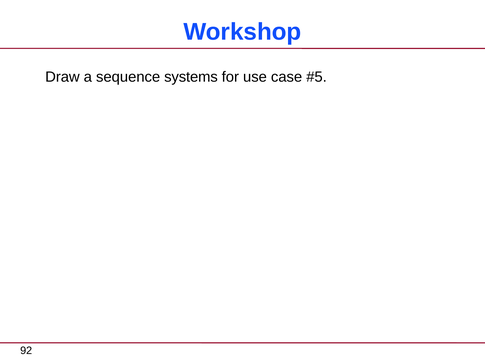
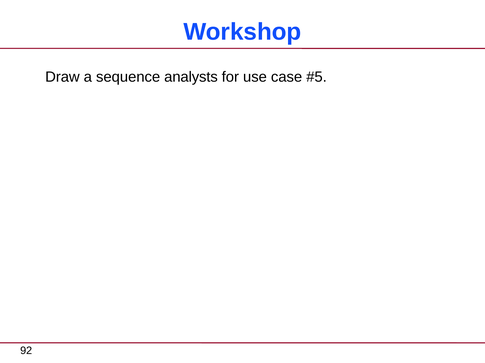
systems: systems -> analysts
